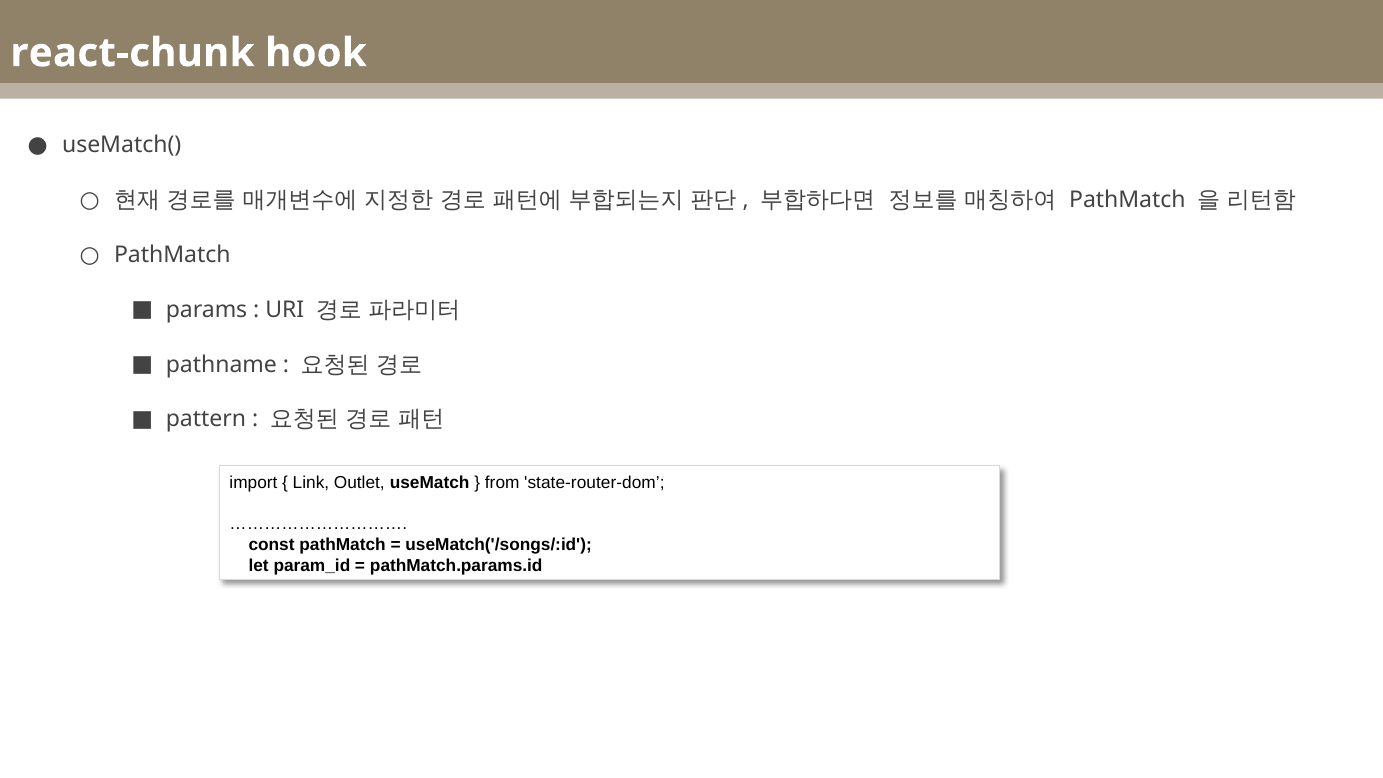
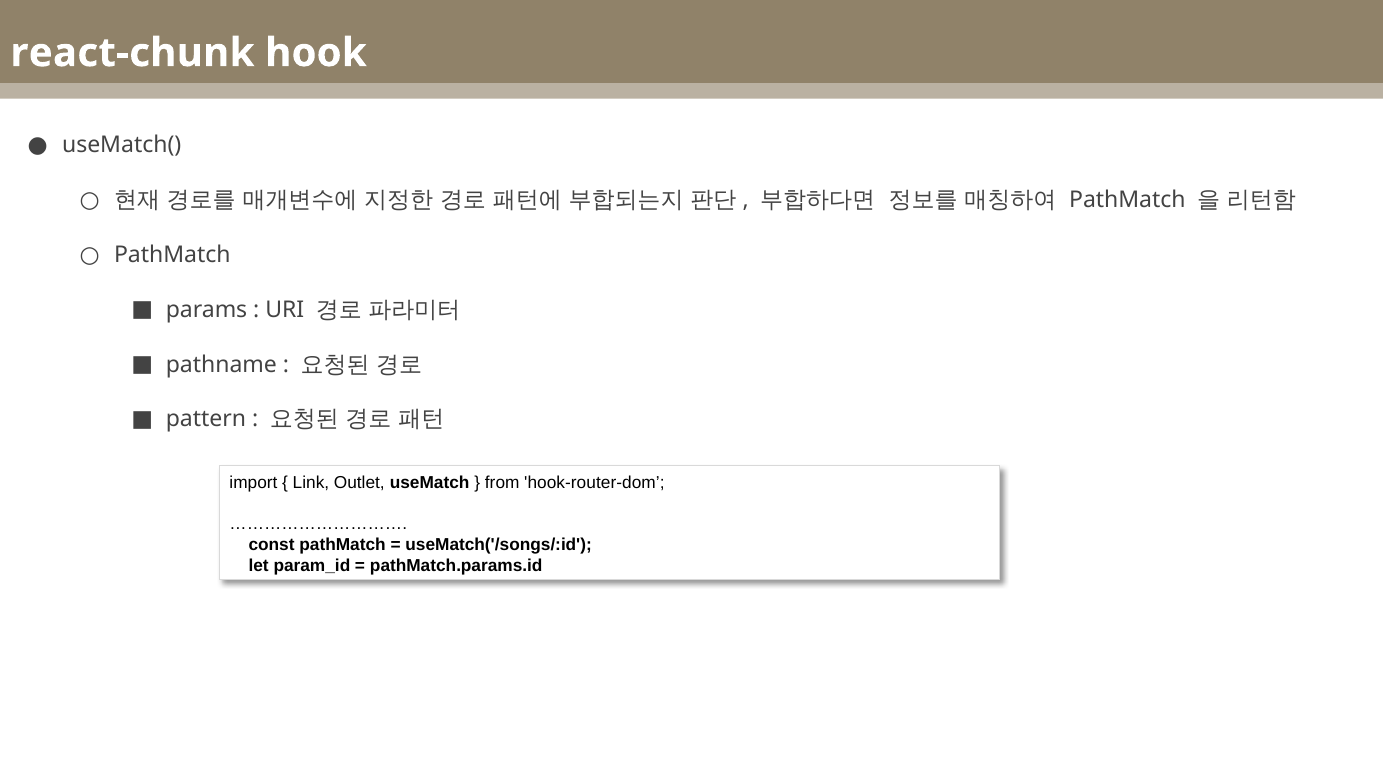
state-router-dom: state-router-dom -> hook-router-dom
